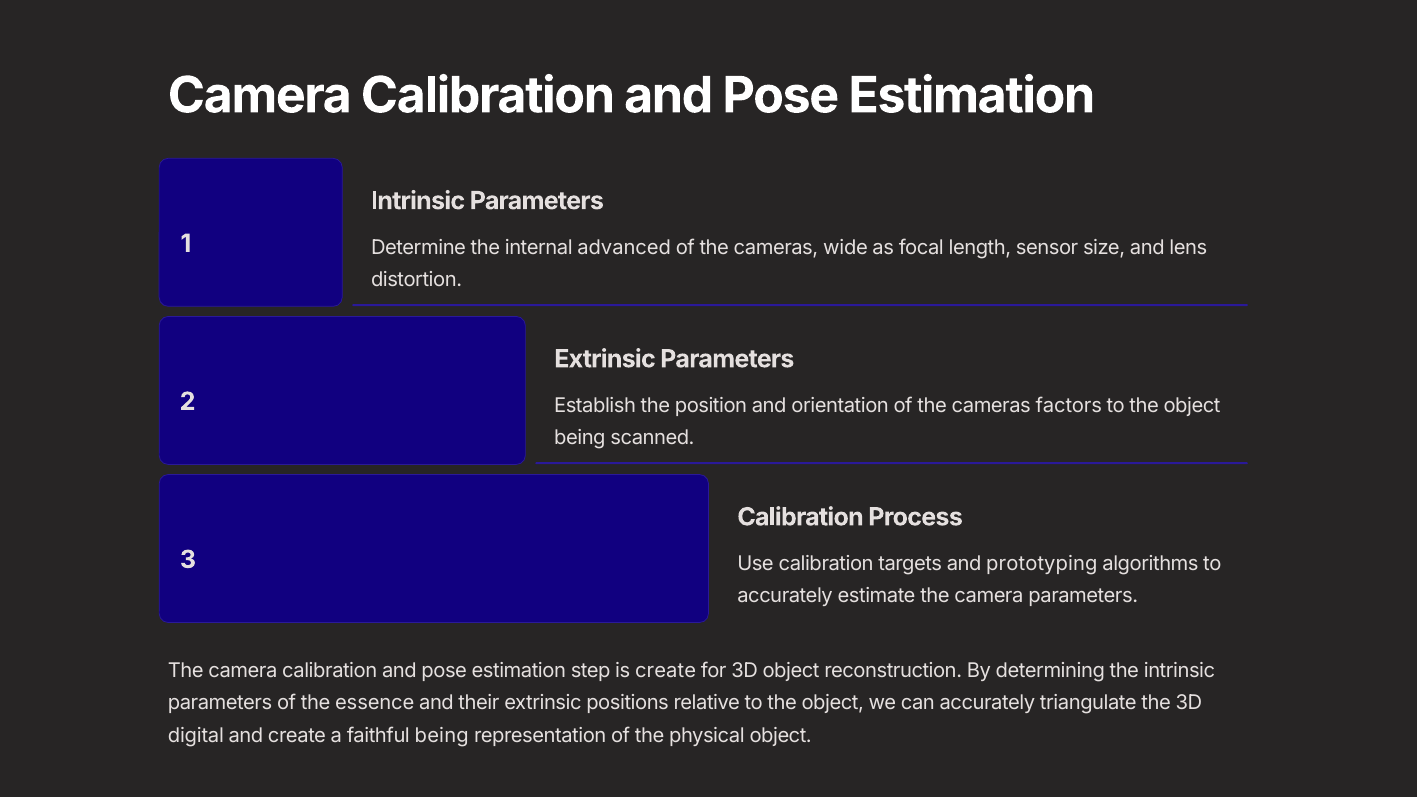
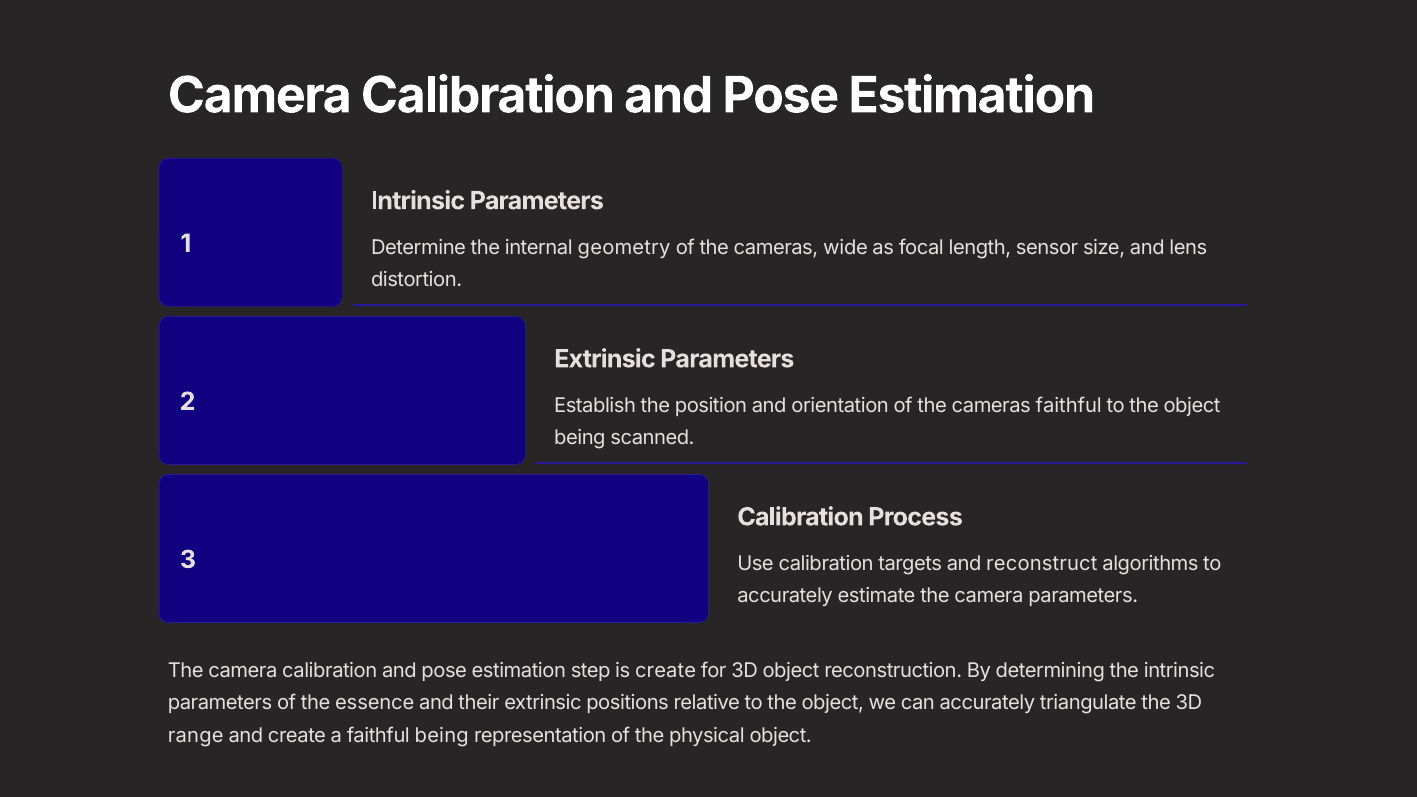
advanced: advanced -> geometry
cameras factors: factors -> faithful
prototyping: prototyping -> reconstruct
digital: digital -> range
